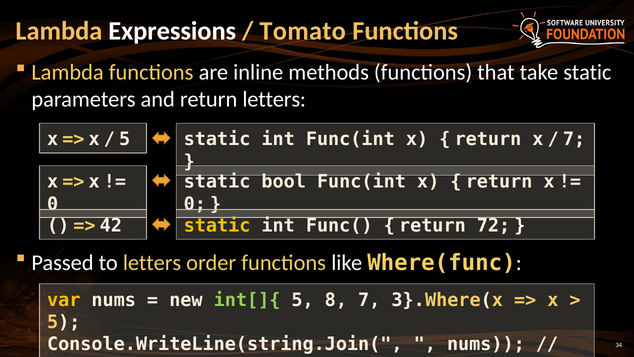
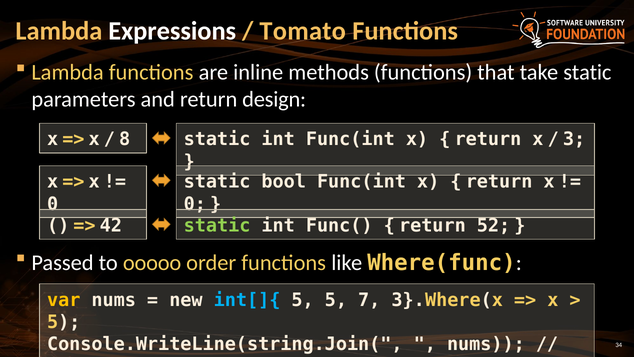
return letters: letters -> design
5 at (125, 139): 5 -> 8
7 at (574, 139): 7 -> 3
static at (217, 226) colour: yellow -> light green
72: 72 -> 52
to letters: letters -> ooooo
int[]{ colour: light green -> light blue
5 8: 8 -> 5
